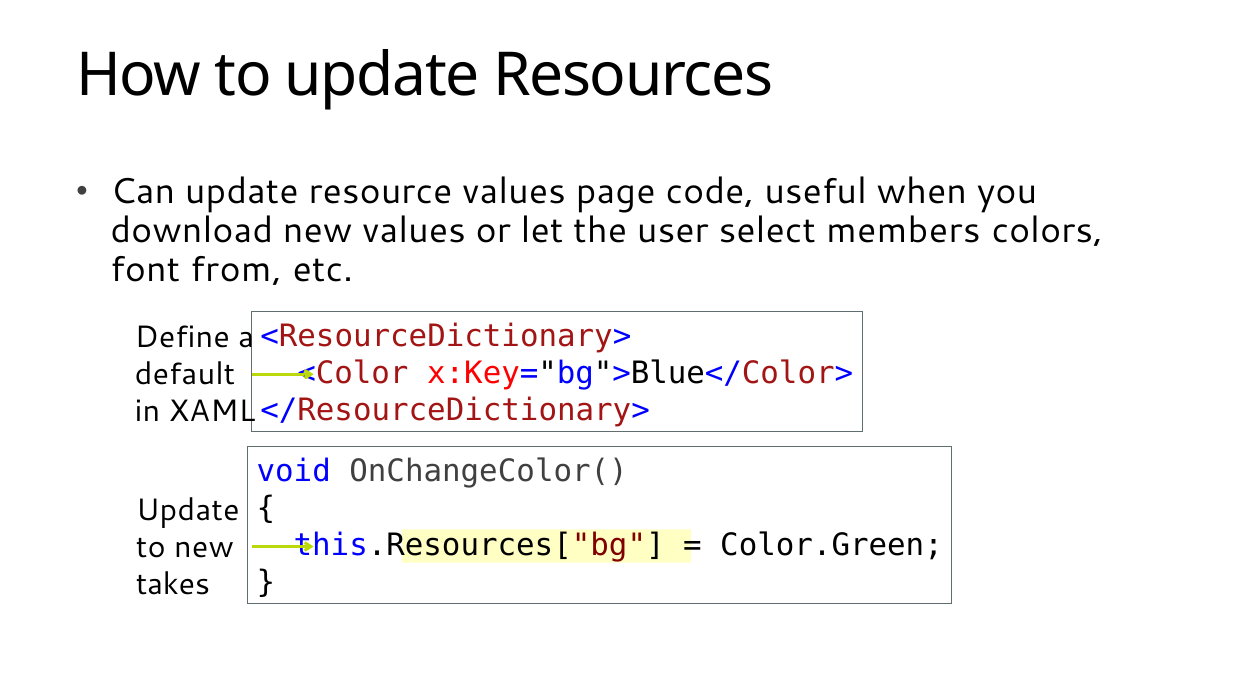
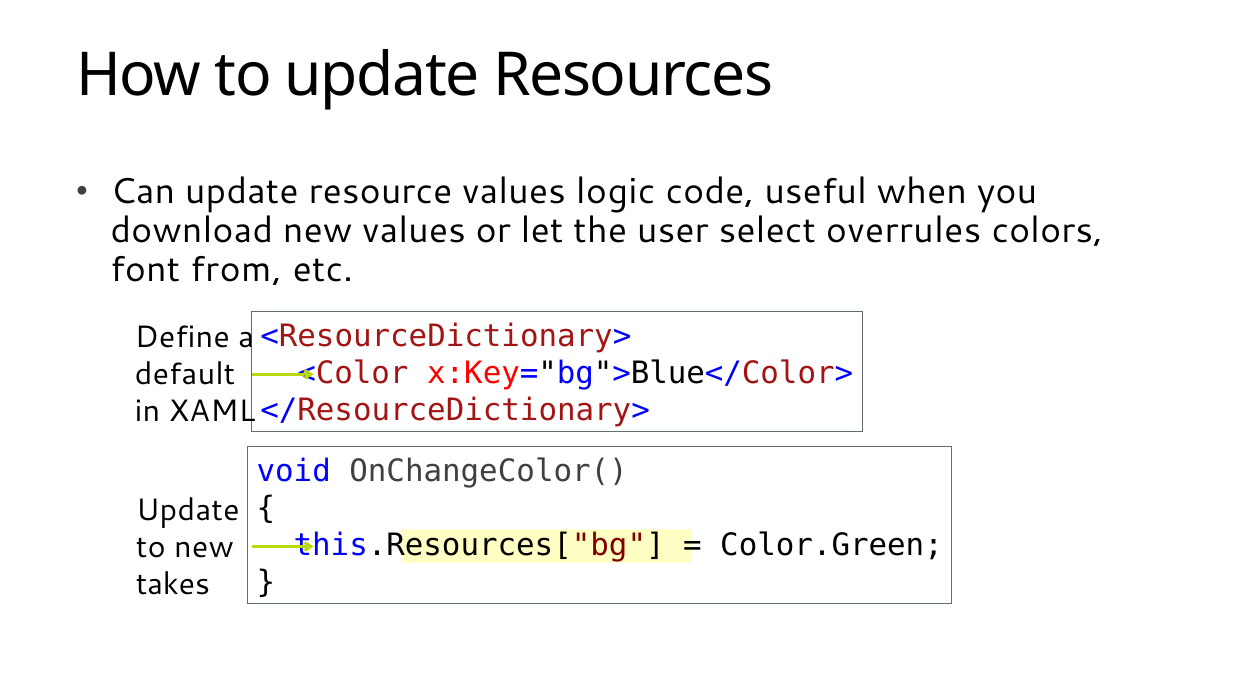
page: page -> logic
members: members -> overrules
